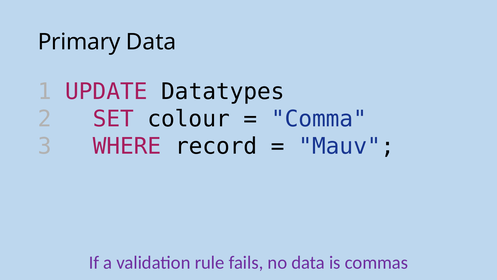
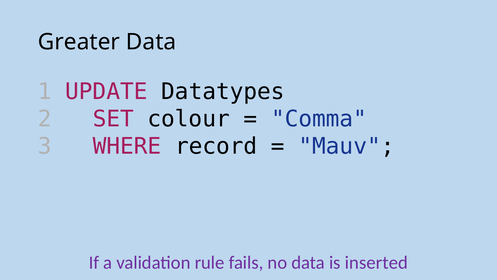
Primary: Primary -> Greater
commas: commas -> inserted
